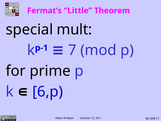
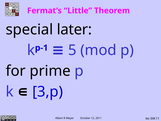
mult: mult -> later
7: 7 -> 5
6,p: 6,p -> 3,p
